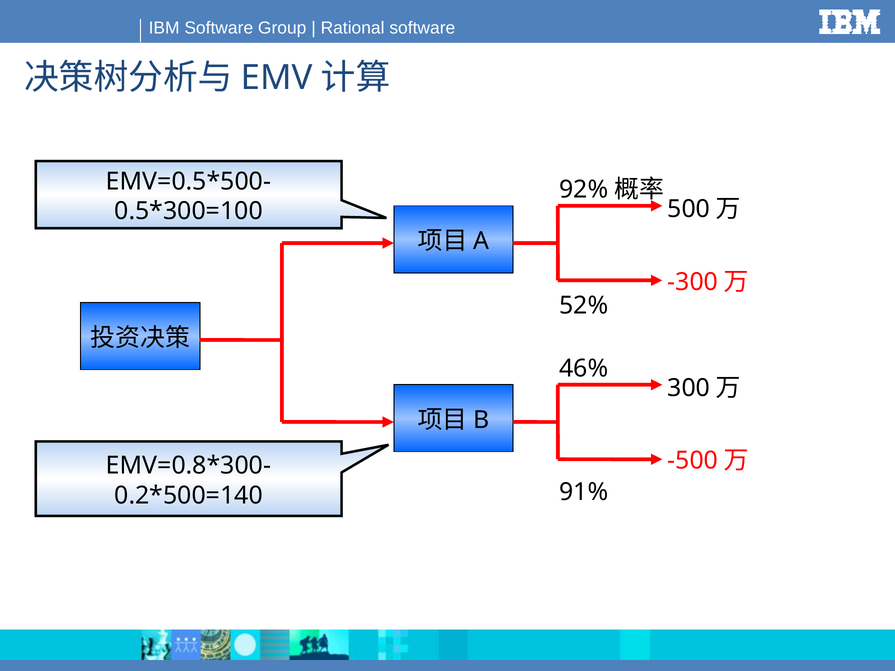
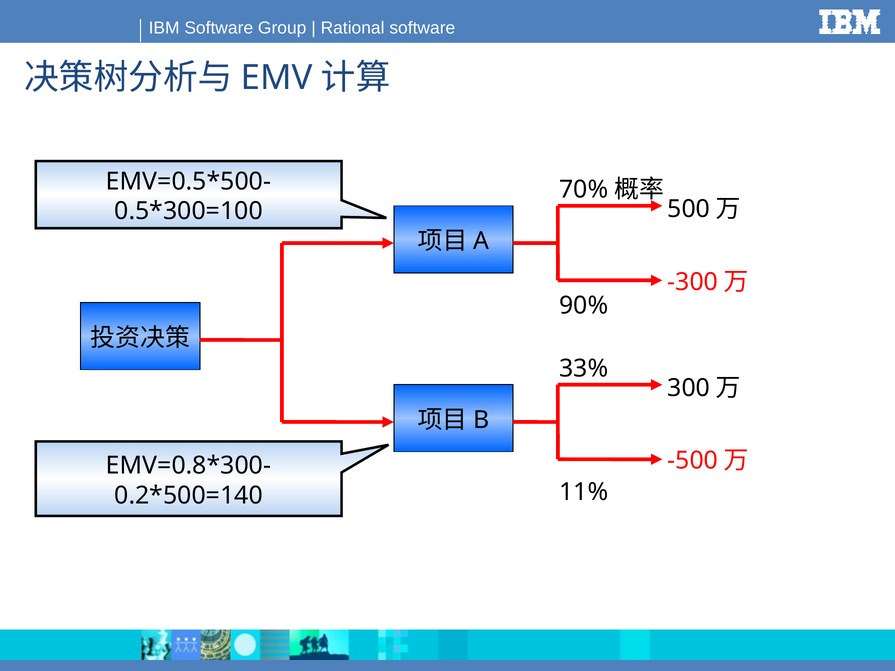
92%: 92% -> 70%
52%: 52% -> 90%
46%: 46% -> 33%
91%: 91% -> 11%
